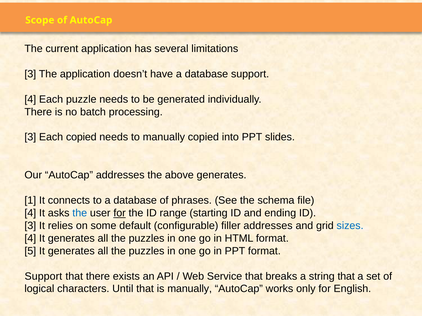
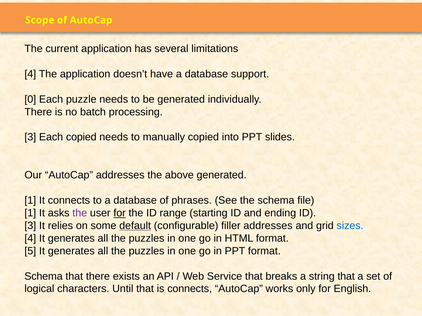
3 at (30, 74): 3 -> 4
4 at (30, 99): 4 -> 0
above generates: generates -> generated
4 at (30, 213): 4 -> 1
the at (80, 213) colour: blue -> purple
default underline: none -> present
Support at (43, 277): Support -> Schema
is manually: manually -> connects
